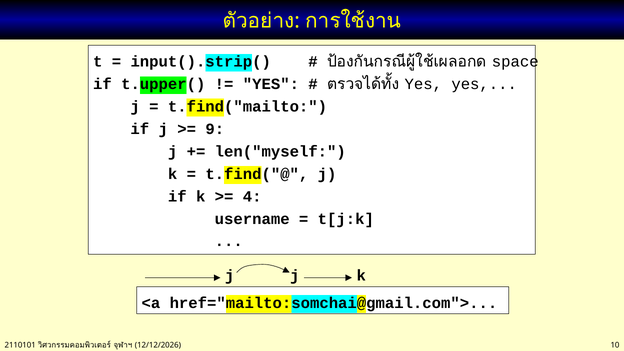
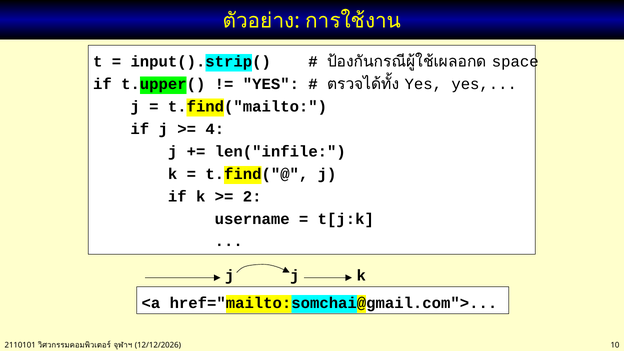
9: 9 -> 4
len("myself: len("myself -> len("infile
4: 4 -> 2
